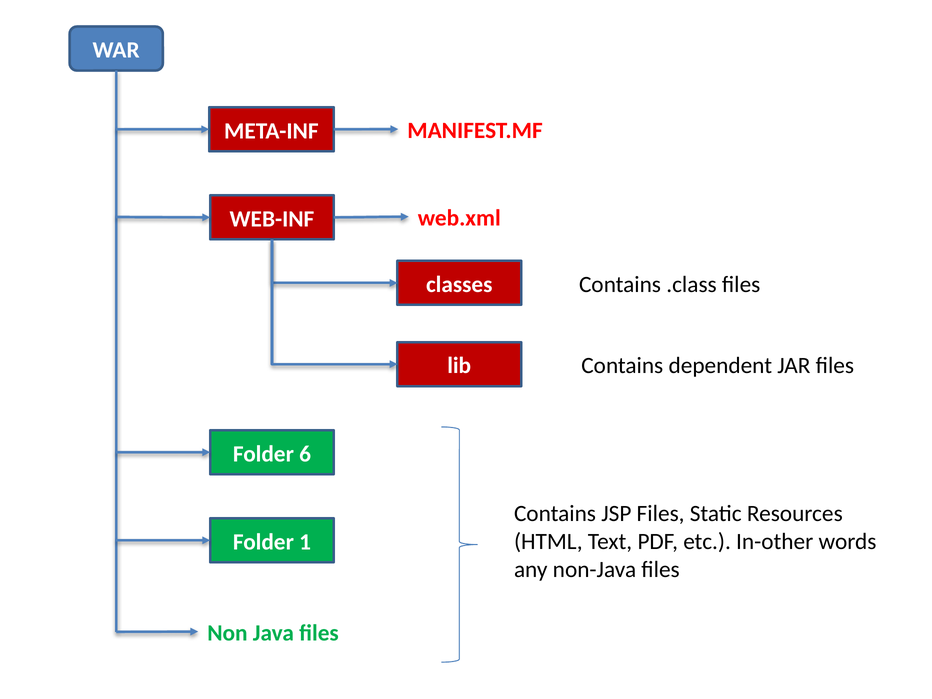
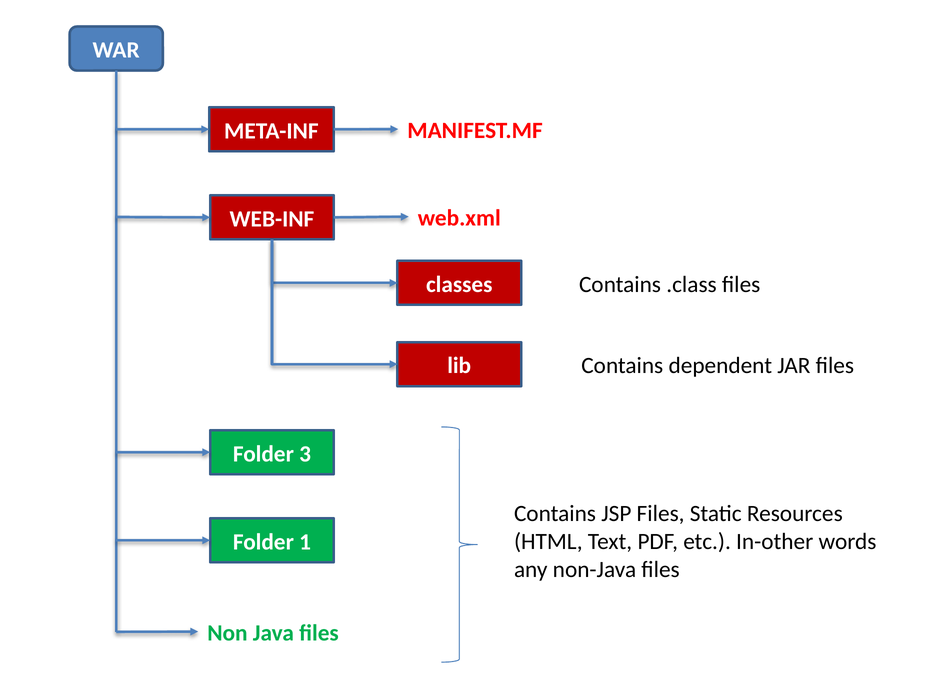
6: 6 -> 3
